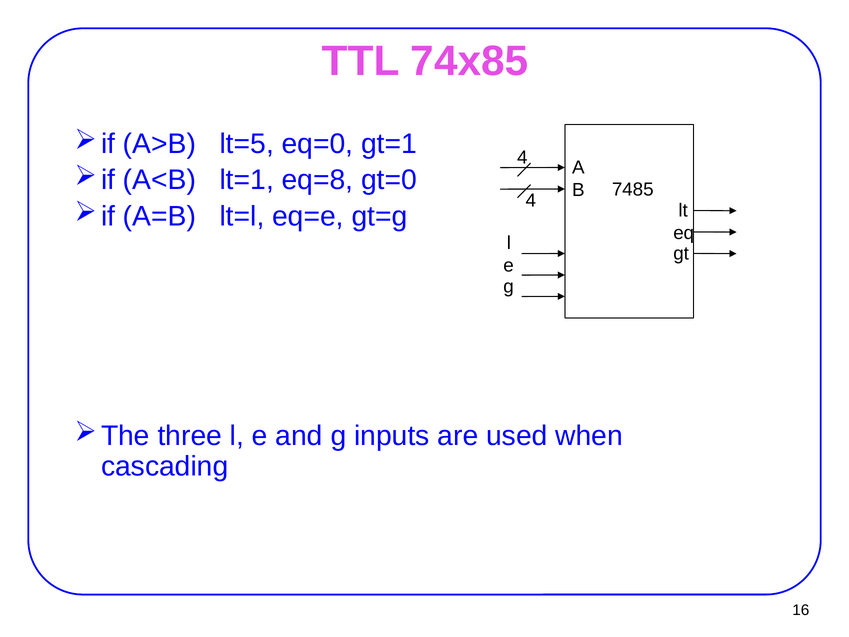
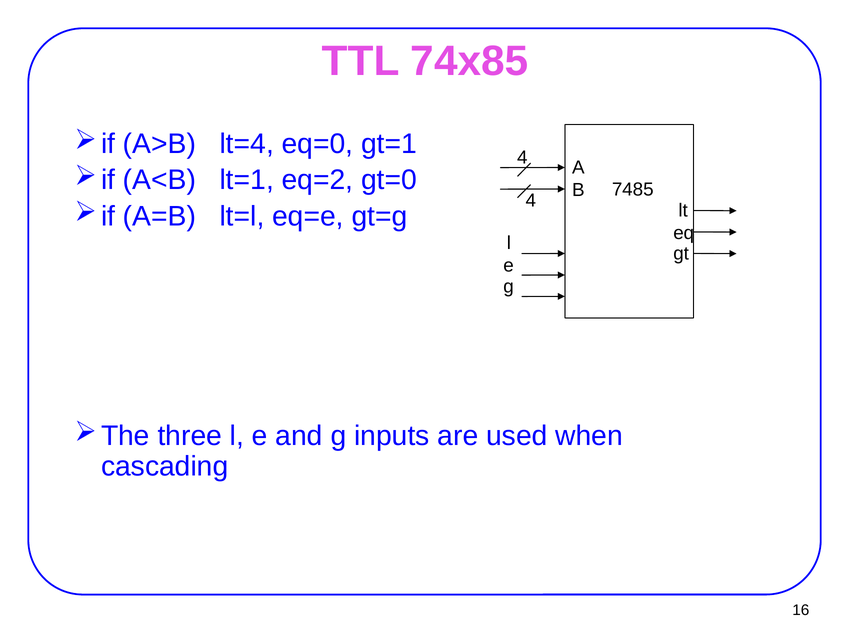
lt=5: lt=5 -> lt=4
eq=8: eq=8 -> eq=2
